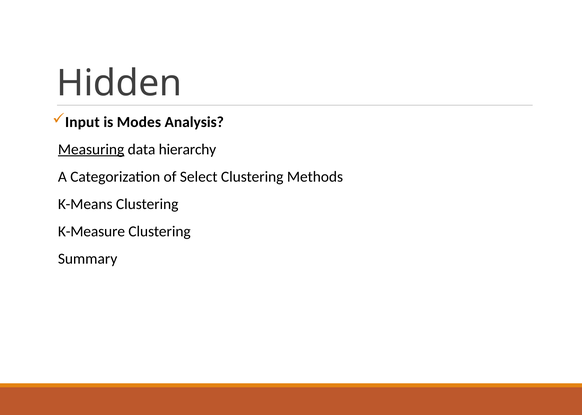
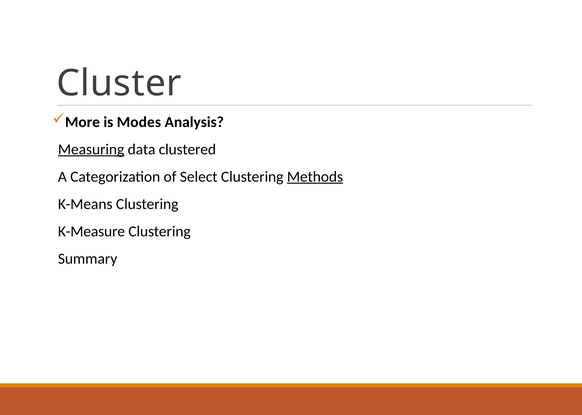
Hidden: Hidden -> Cluster
Input: Input -> More
hierarchy: hierarchy -> clustered
Methods underline: none -> present
